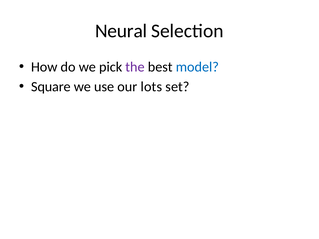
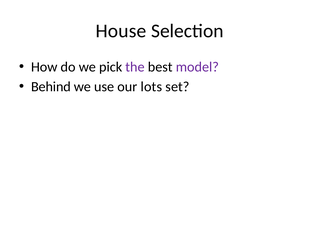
Neural: Neural -> House
model colour: blue -> purple
Square: Square -> Behind
